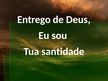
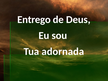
santidade: santidade -> adornada
